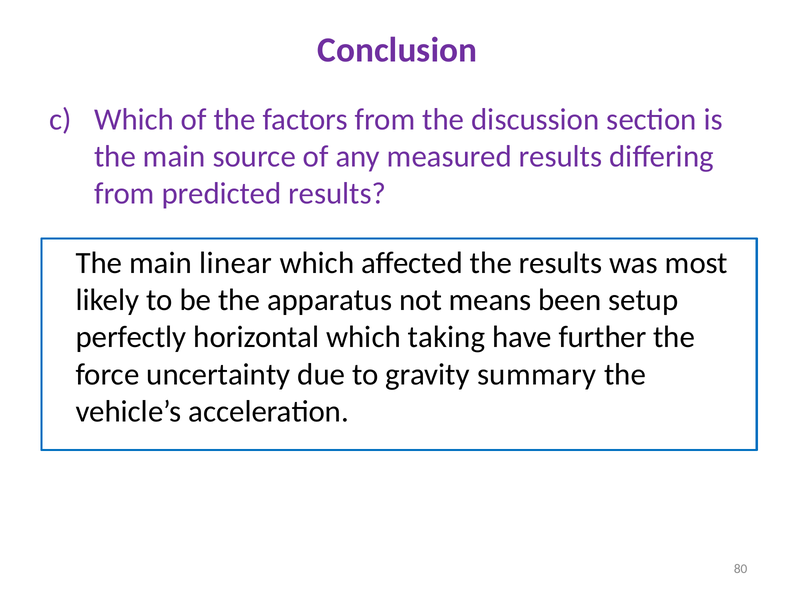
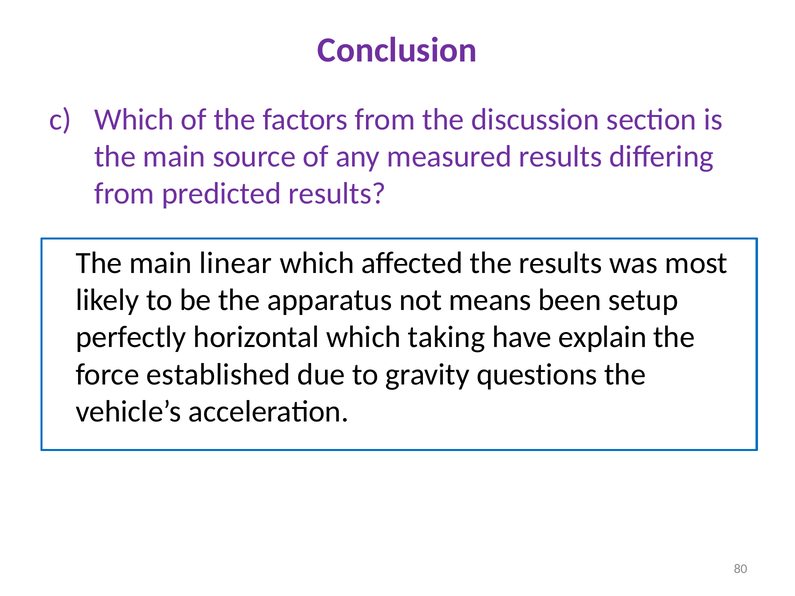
further: further -> explain
uncertainty: uncertainty -> established
summary: summary -> questions
